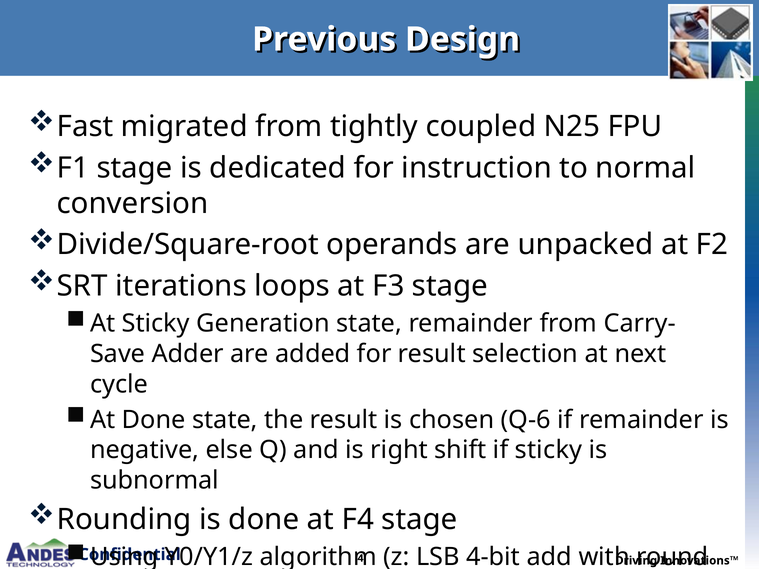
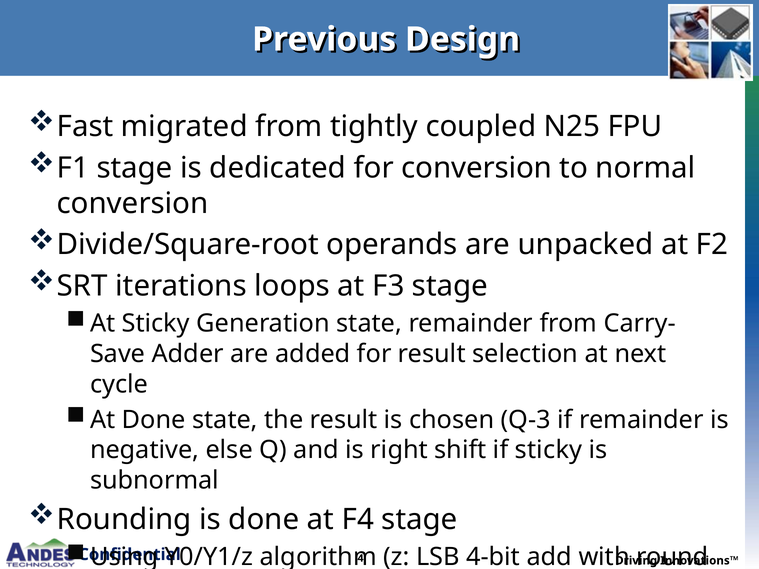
for instruction: instruction -> conversion
Q-6: Q-6 -> Q-3
